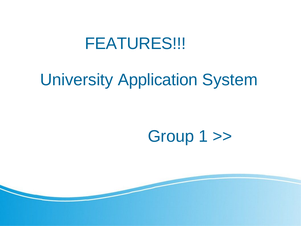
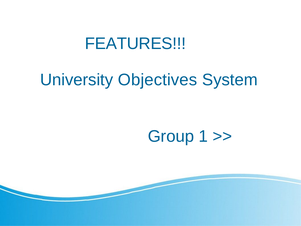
Application: Application -> Objectives
